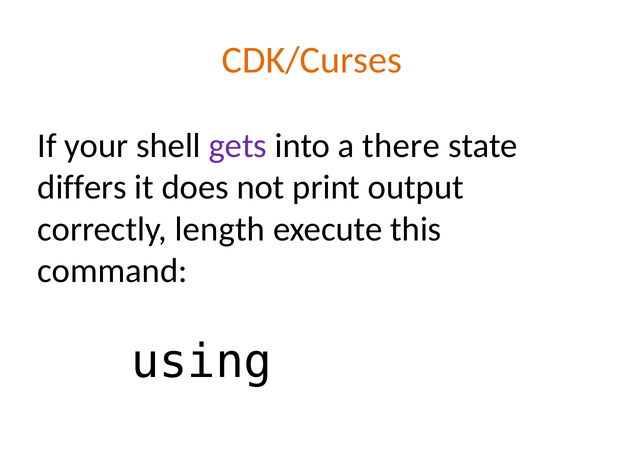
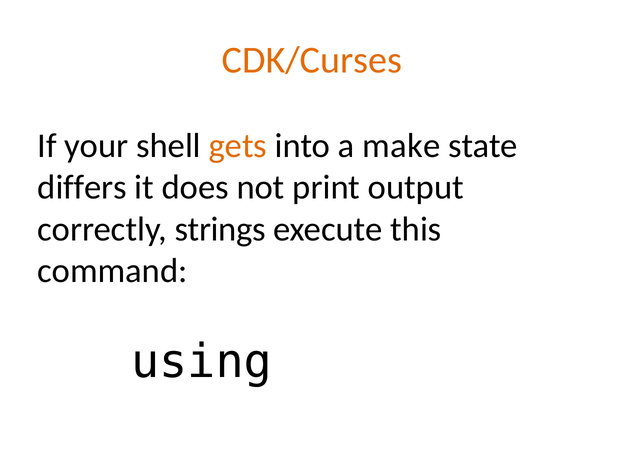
gets colour: purple -> orange
there: there -> make
length: length -> strings
